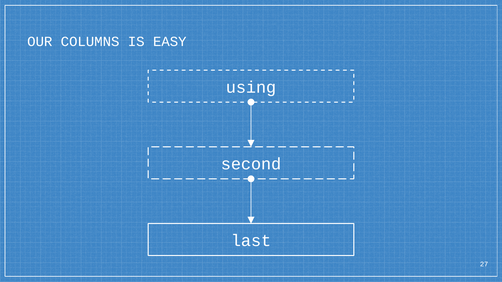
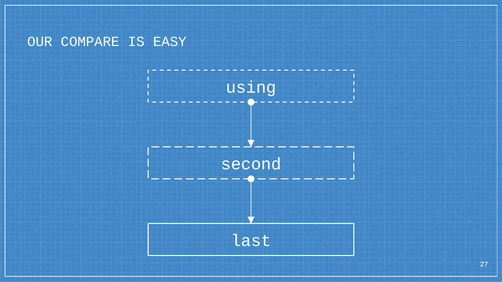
COLUMNS: COLUMNS -> COMPARE
